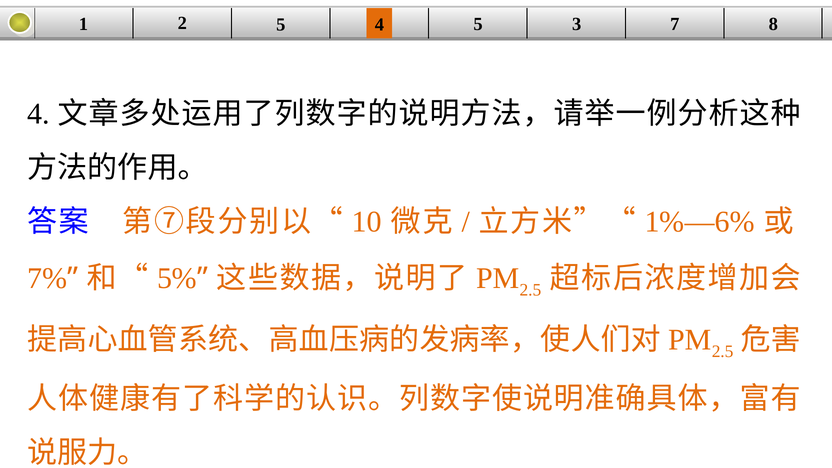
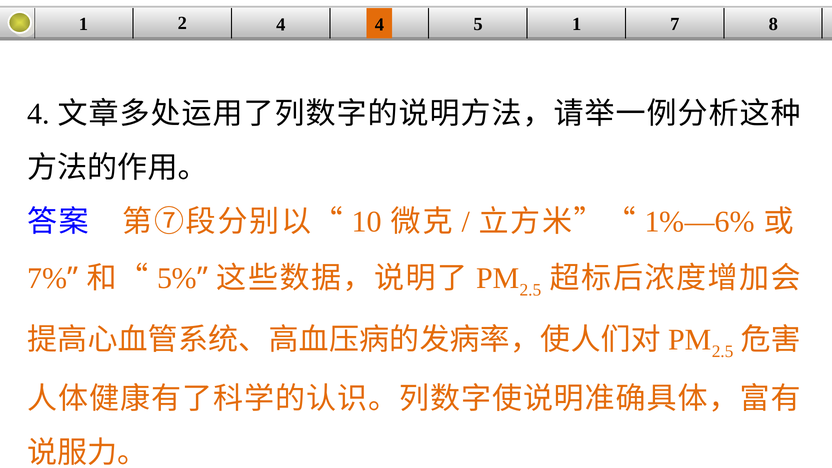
2 5: 5 -> 4
5 3: 3 -> 1
